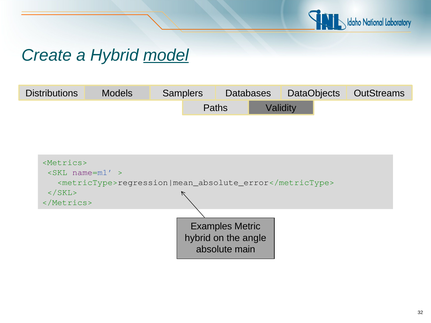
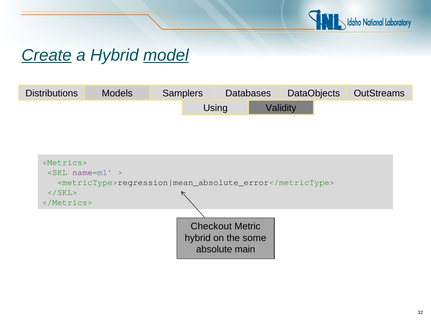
Create underline: none -> present
Paths: Paths -> Using
Examples: Examples -> Checkout
angle: angle -> some
